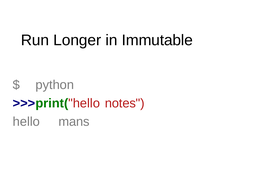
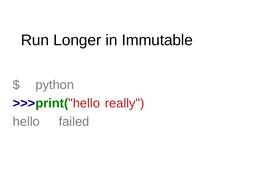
notes: notes -> really
mans: mans -> failed
